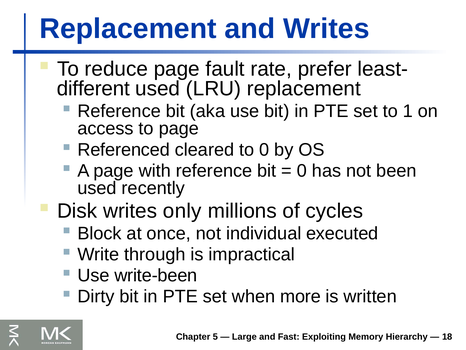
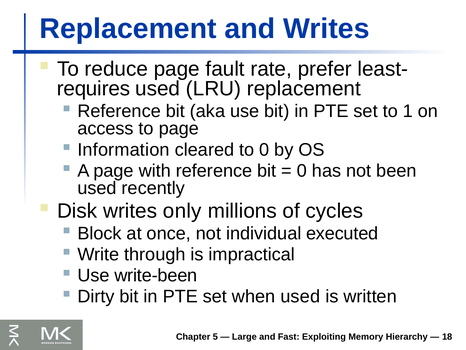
different: different -> requires
Referenced: Referenced -> Information
when more: more -> used
